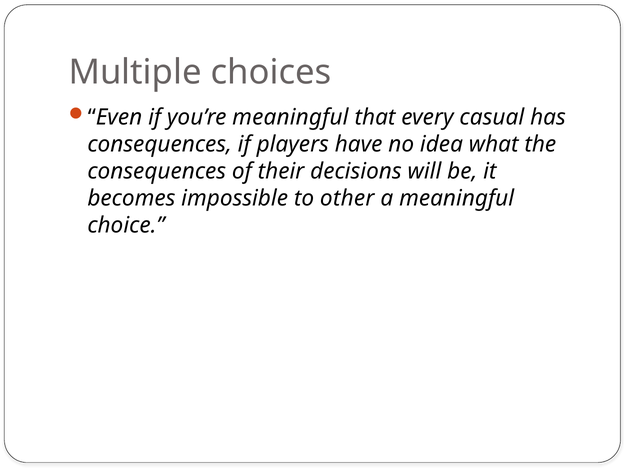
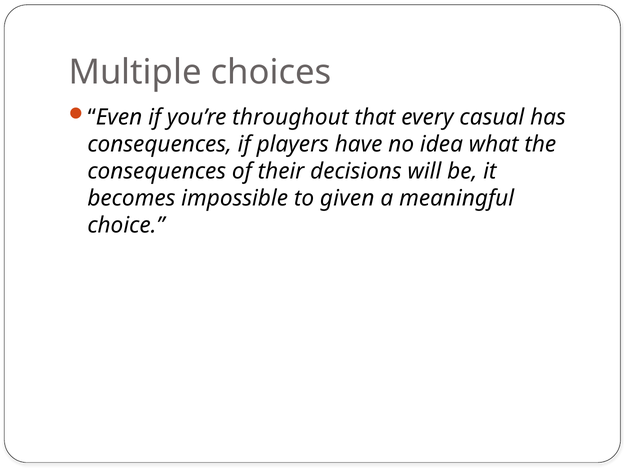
you’re meaningful: meaningful -> throughout
other: other -> given
